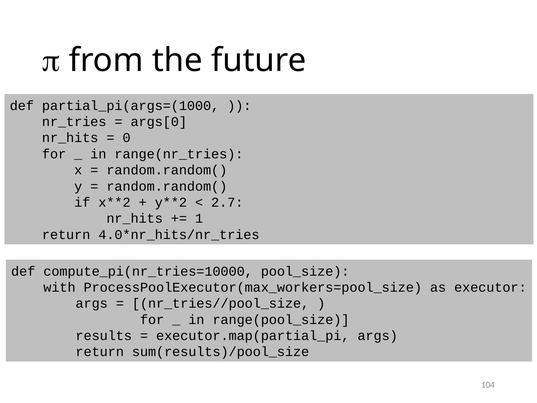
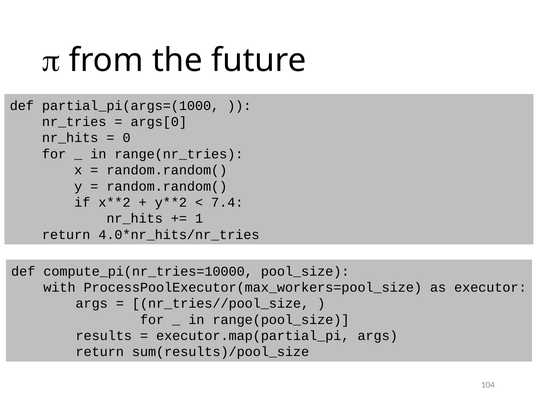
2.7: 2.7 -> 7.4
